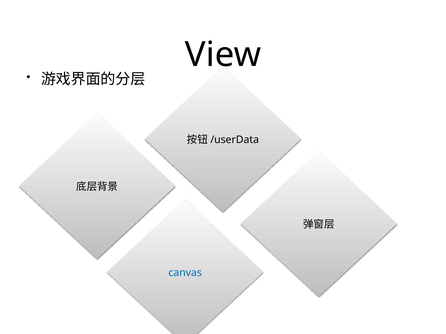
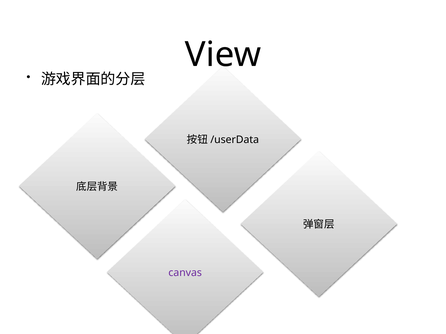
canvas colour: blue -> purple
